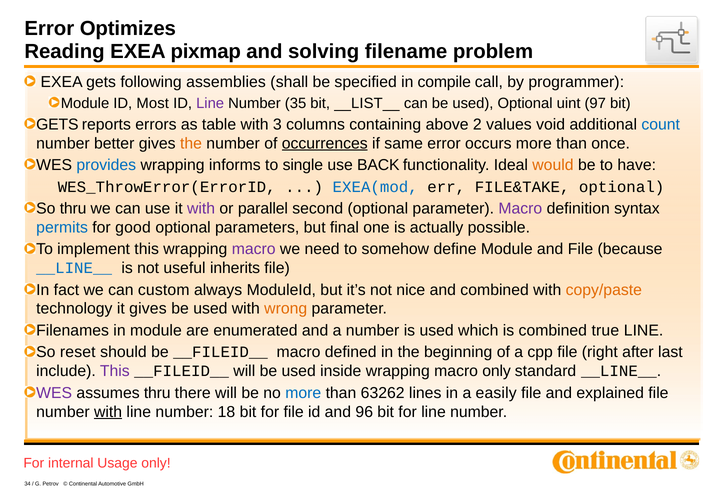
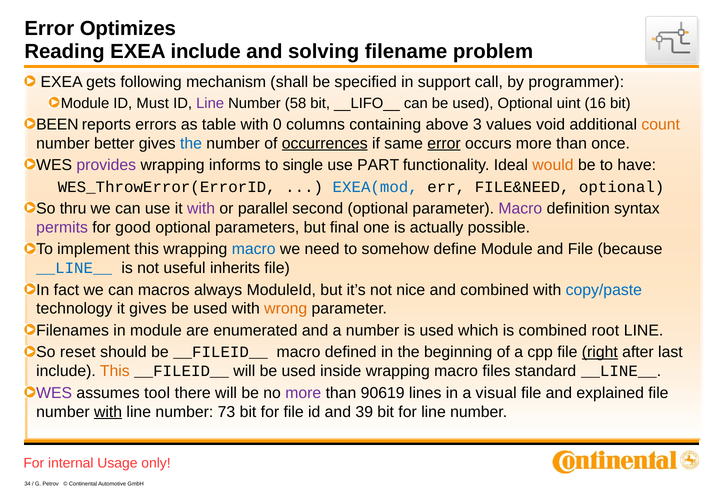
EXEA pixmap: pixmap -> include
assemblies: assemblies -> mechanism
compile: compile -> support
Most: Most -> Must
35: 35 -> 58
__LIST__: __LIST__ -> __LIFO__
97: 97 -> 16
GETS at (57, 124): GETS -> BEEN
3: 3 -> 0
2: 2 -> 3
count colour: blue -> orange
the at (191, 143) colour: orange -> blue
error at (444, 143) underline: none -> present
provides colour: blue -> purple
BACK: BACK -> PART
FILE&TAKE: FILE&TAKE -> FILE&NEED
permits colour: blue -> purple
macro at (254, 249) colour: purple -> blue
custom: custom -> macros
copy/paste colour: orange -> blue
true: true -> root
right underline: none -> present
This at (115, 371) colour: purple -> orange
macro only: only -> files
assumes thru: thru -> tool
more at (303, 393) colour: blue -> purple
63262: 63262 -> 90619
easily: easily -> visual
18: 18 -> 73
96: 96 -> 39
